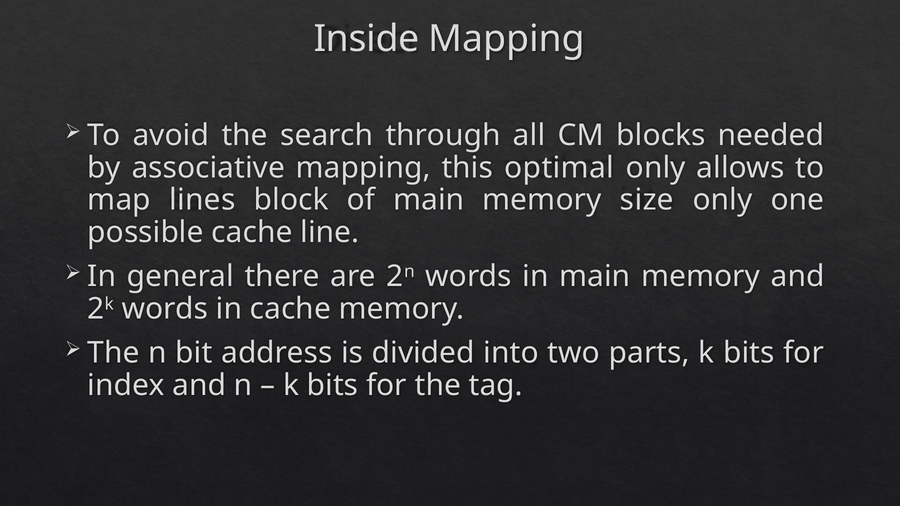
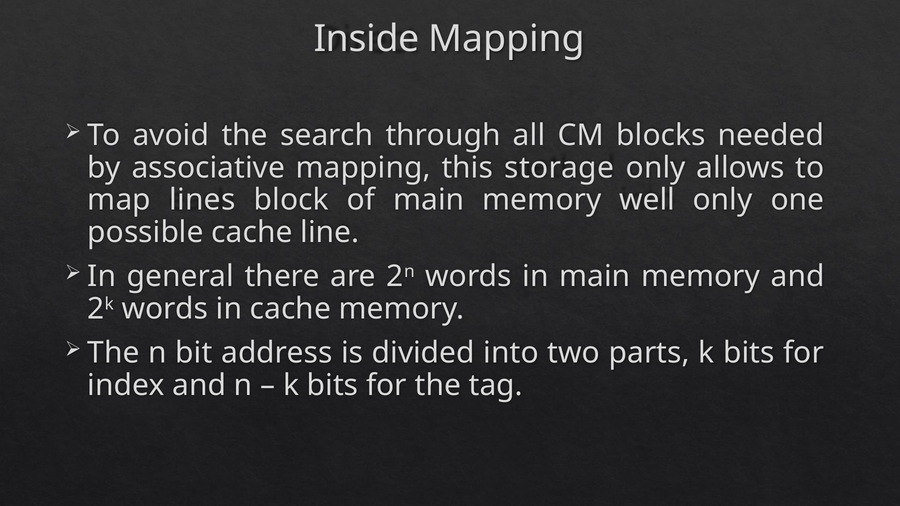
optimal: optimal -> storage
size: size -> well
